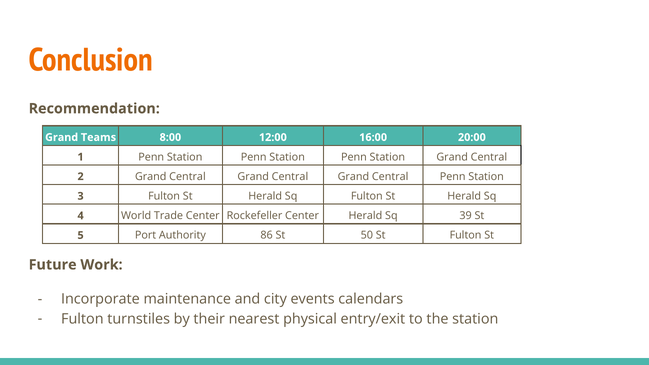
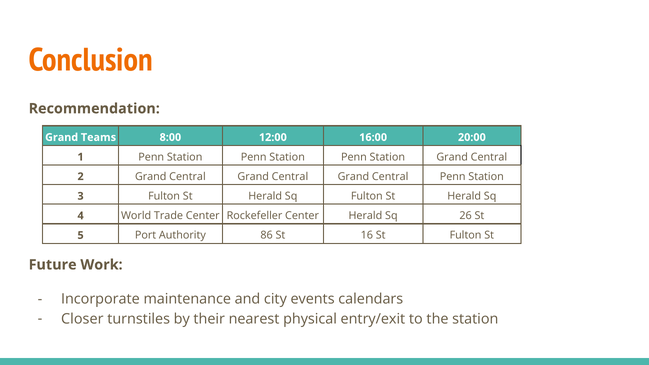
39: 39 -> 26
50: 50 -> 16
Fulton at (82, 319): Fulton -> Closer
